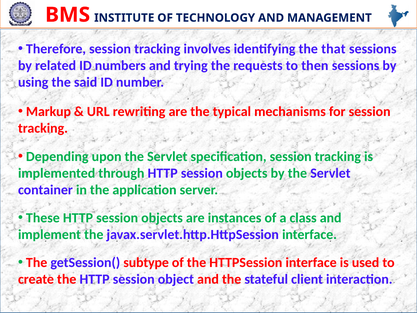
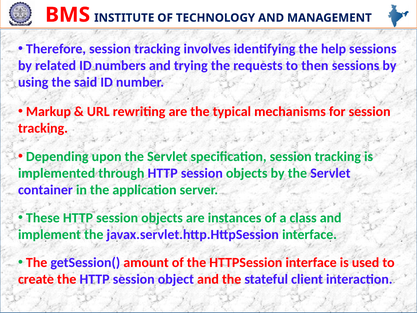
that: that -> help
subtype: subtype -> amount
